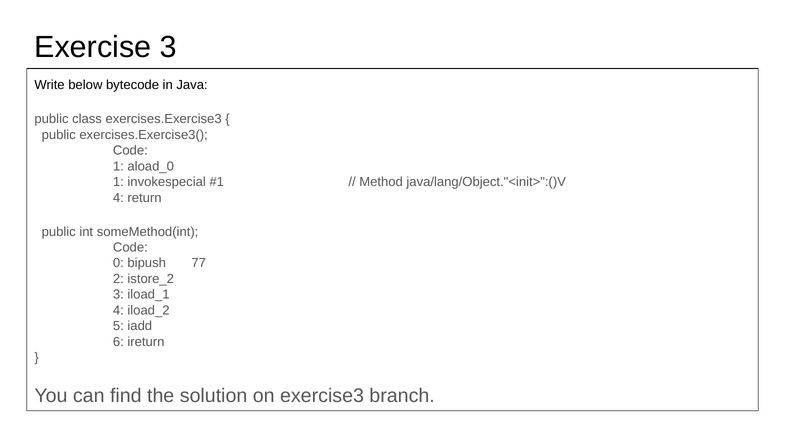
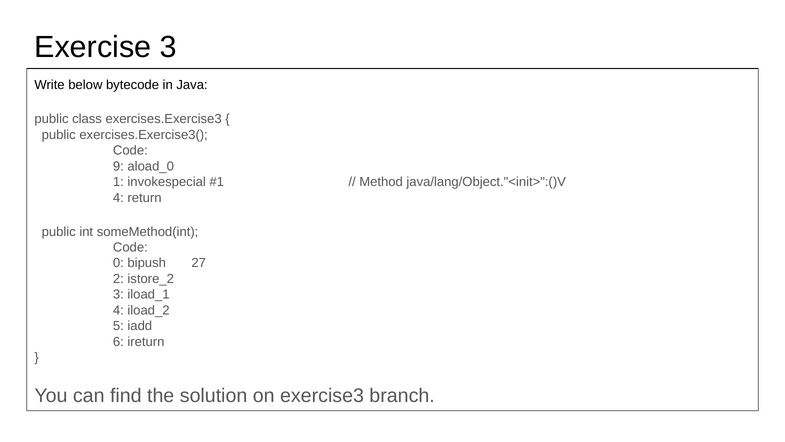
1 at (118, 166): 1 -> 9
77: 77 -> 27
